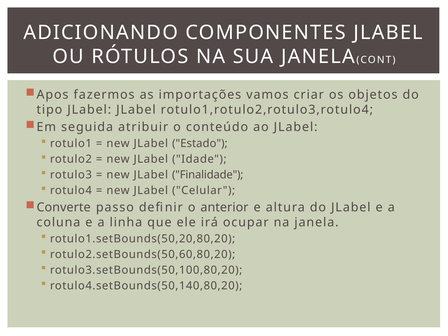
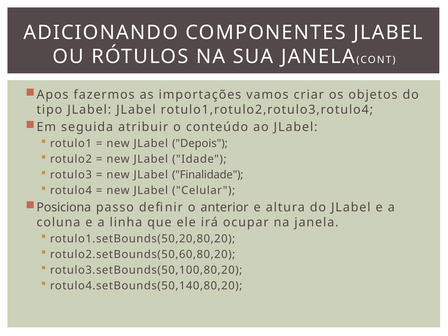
Estado: Estado -> Depois
Converte: Converte -> Posiciona
